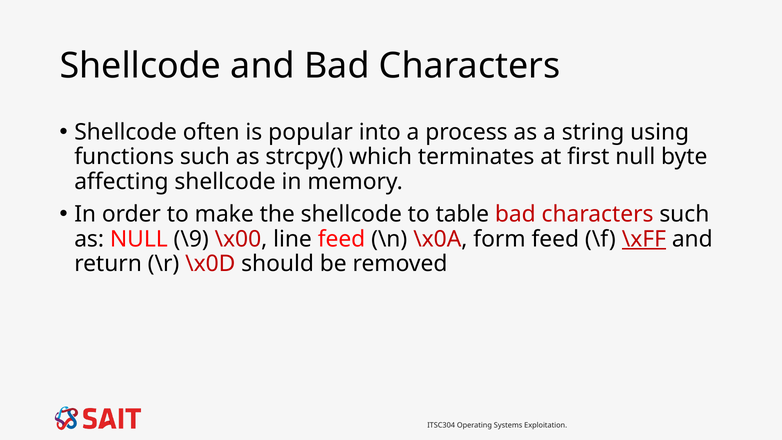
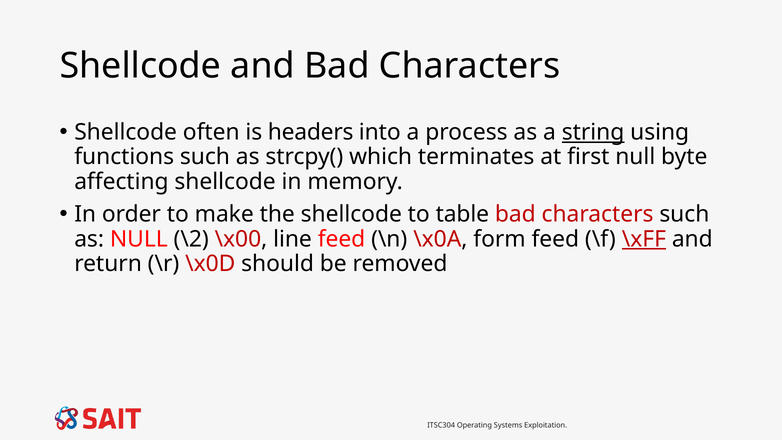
popular: popular -> headers
string underline: none -> present
\9: \9 -> \2
